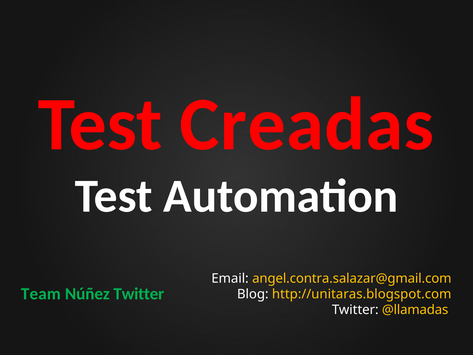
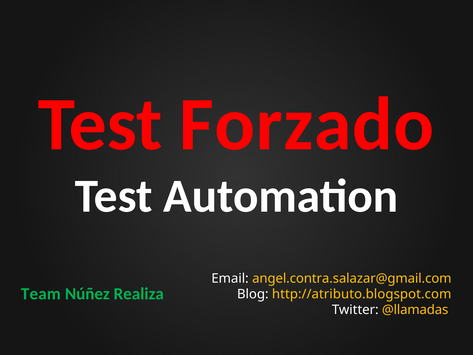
Creadas: Creadas -> Forzado
Núñez Twitter: Twitter -> Realiza
http://unitaras.blogspot.com: http://unitaras.blogspot.com -> http://atributo.blogspot.com
